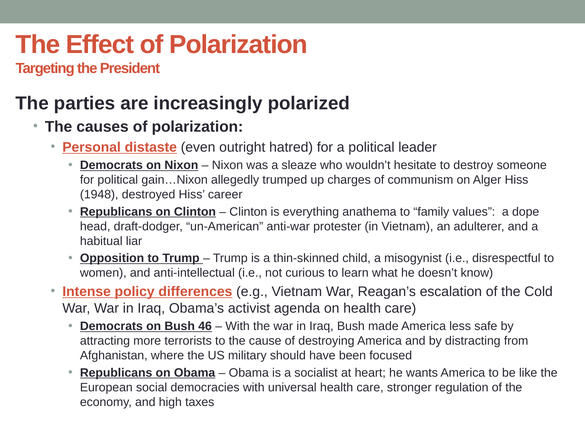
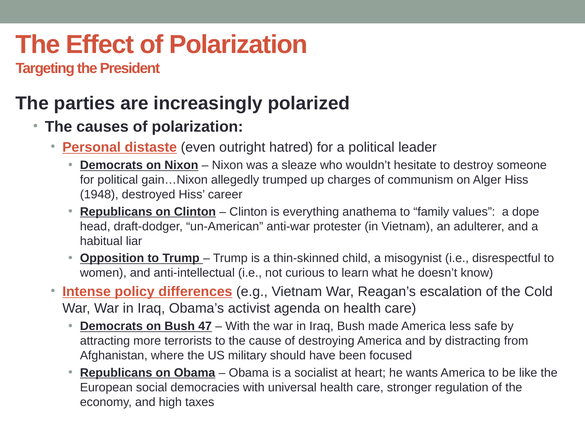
46: 46 -> 47
